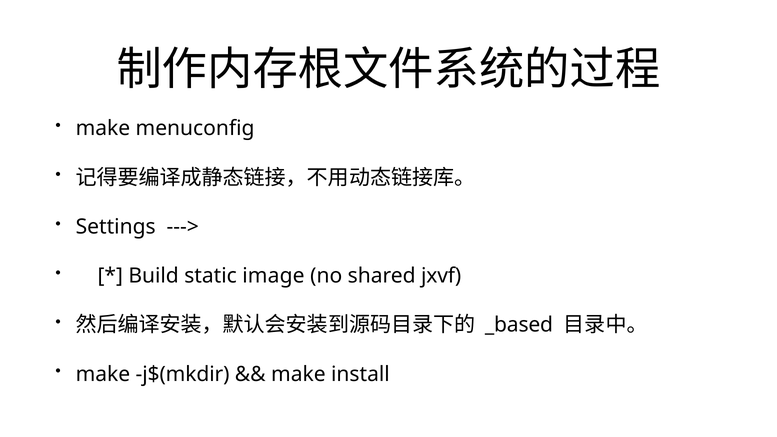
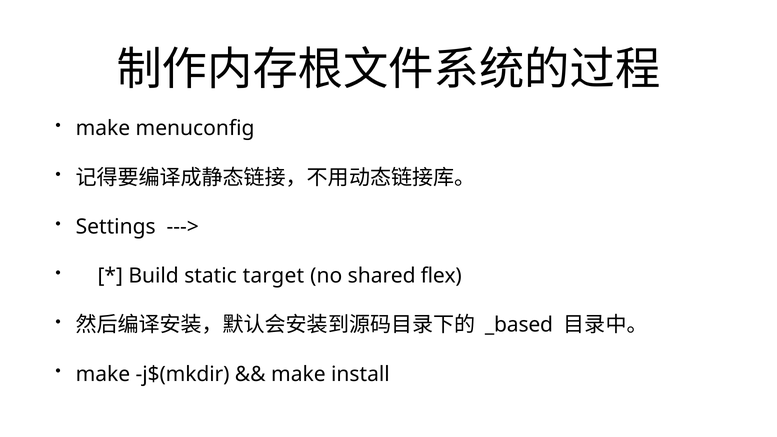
image: image -> target
jxvf: jxvf -> flex
